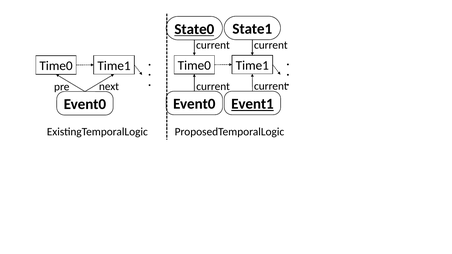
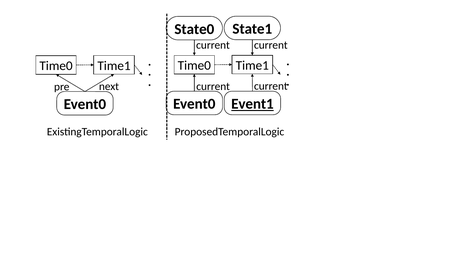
State0 underline: present -> none
